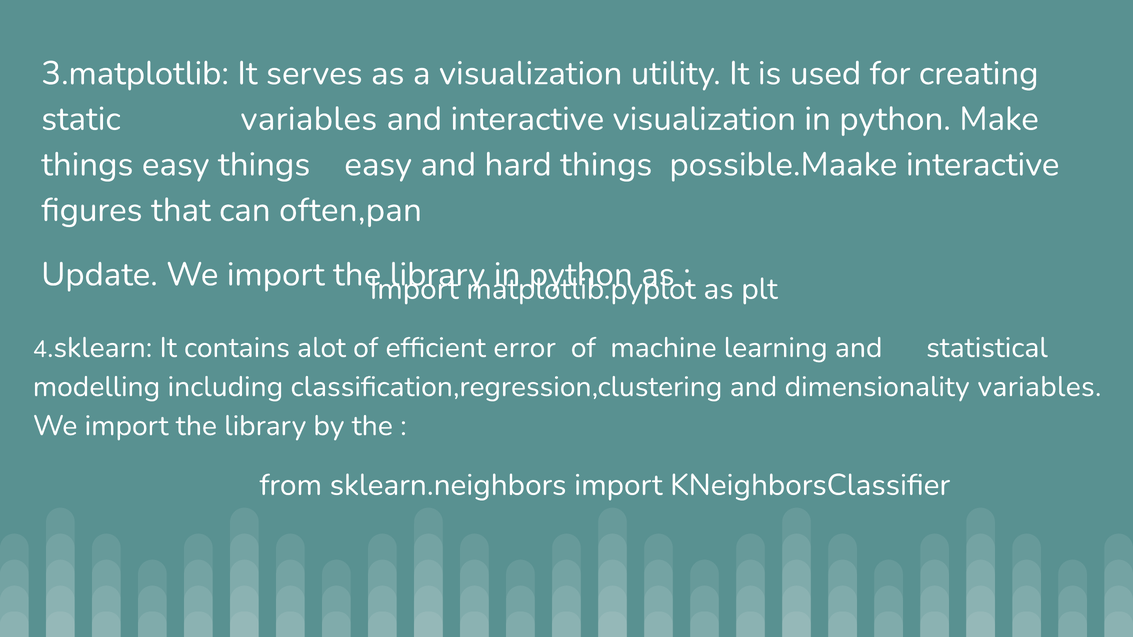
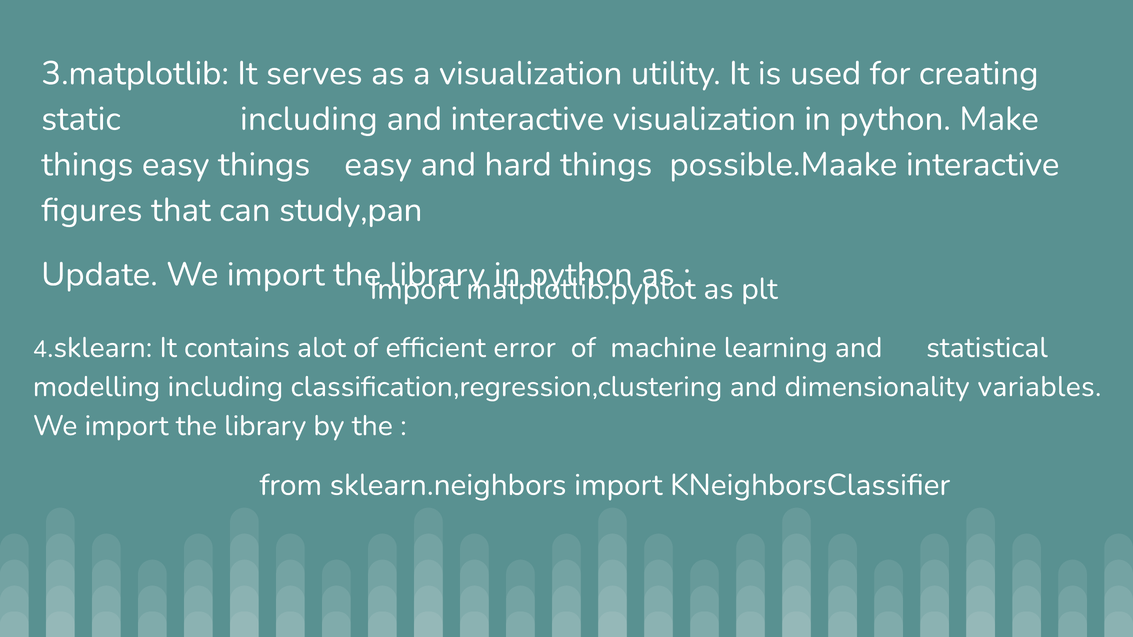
static variables: variables -> including
often,pan: often,pan -> study,pan
